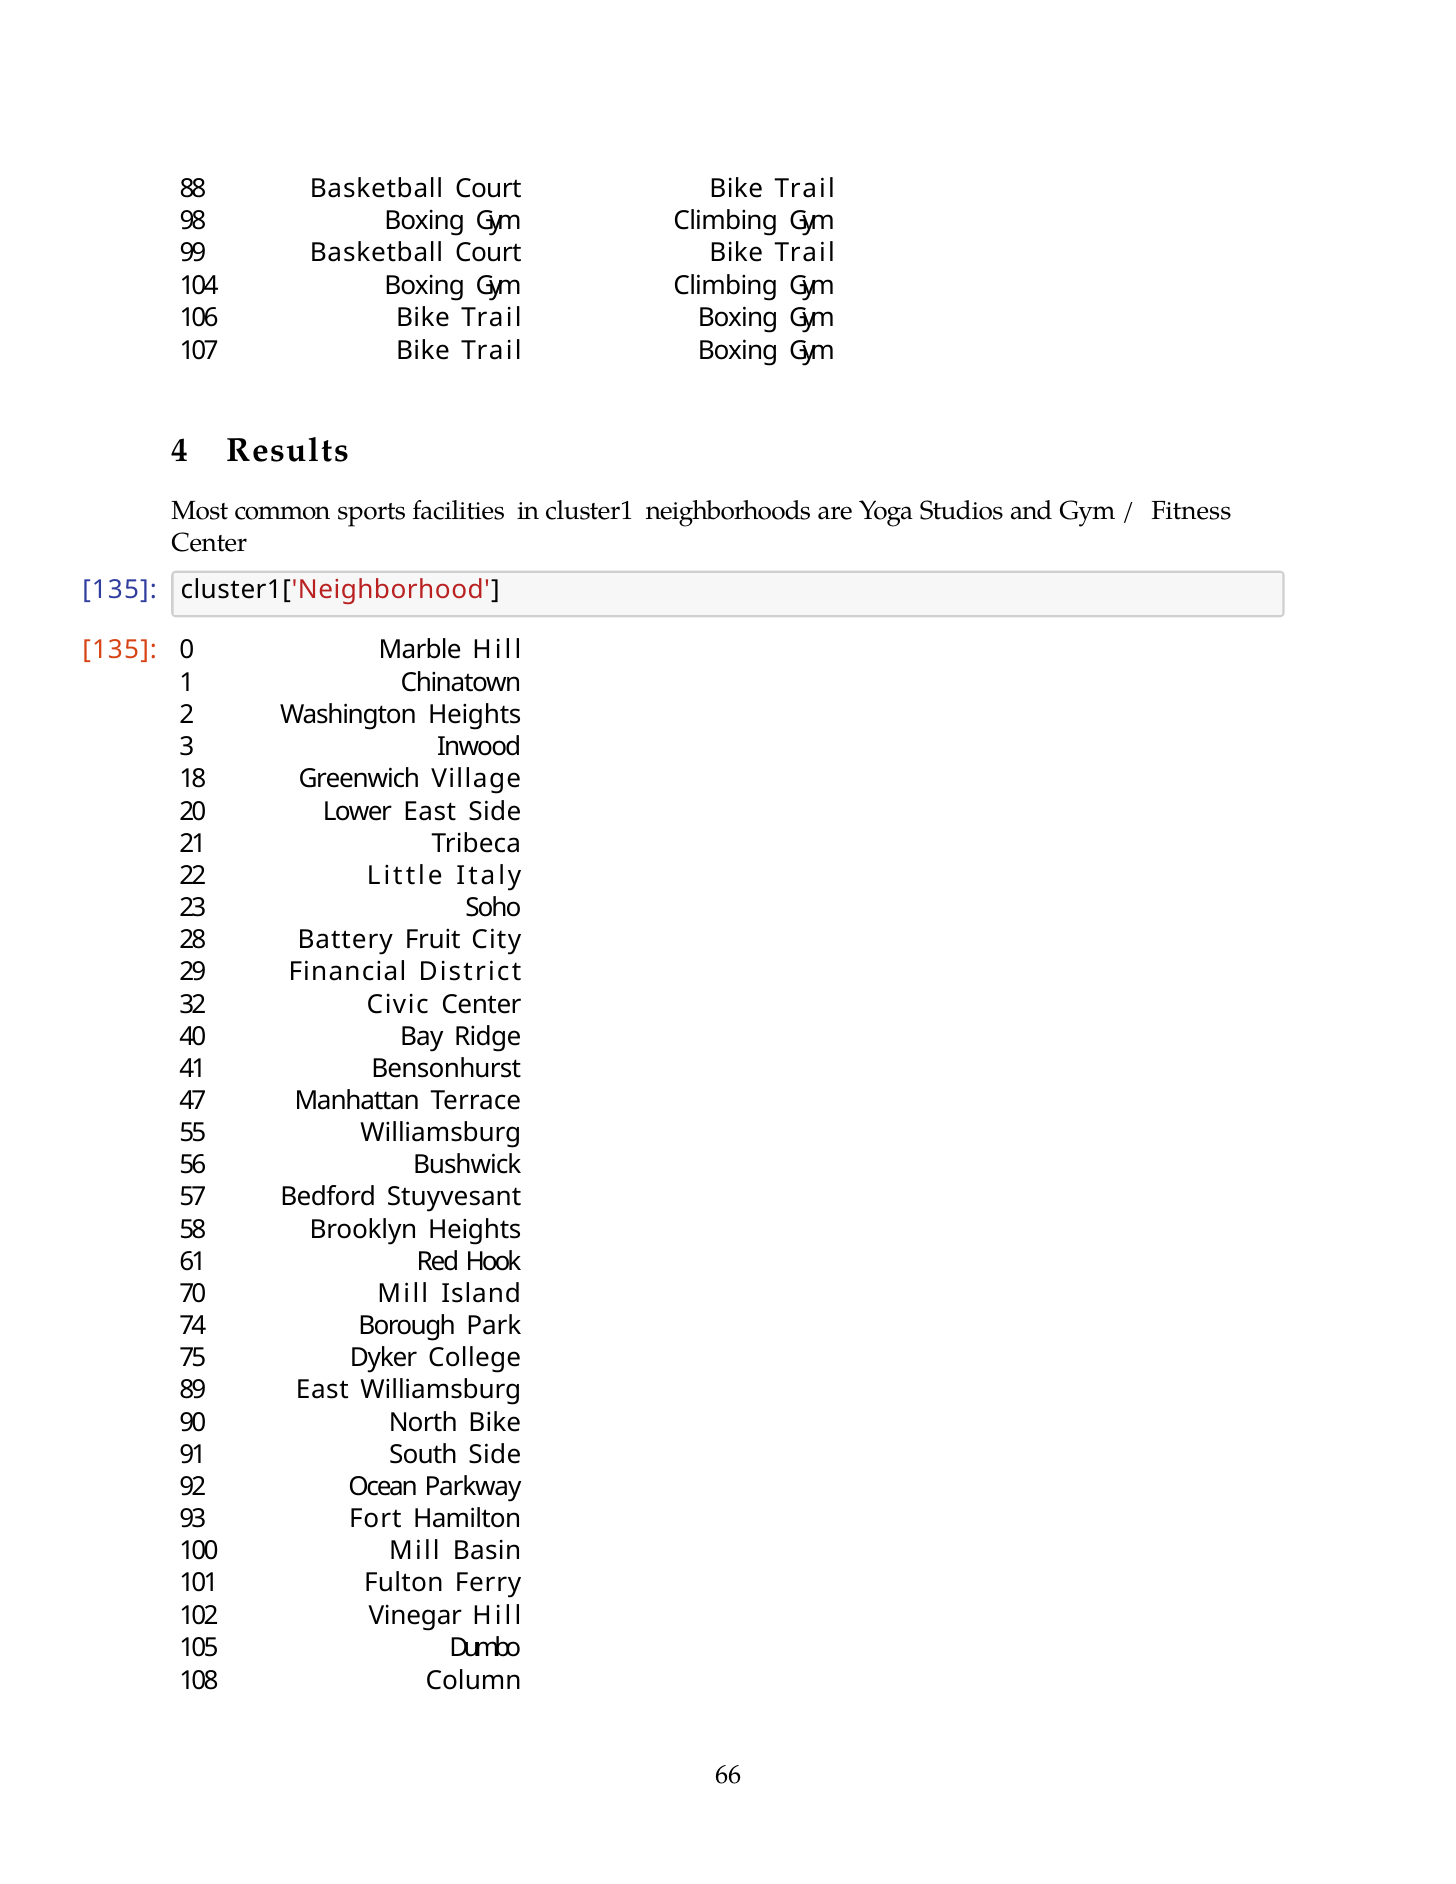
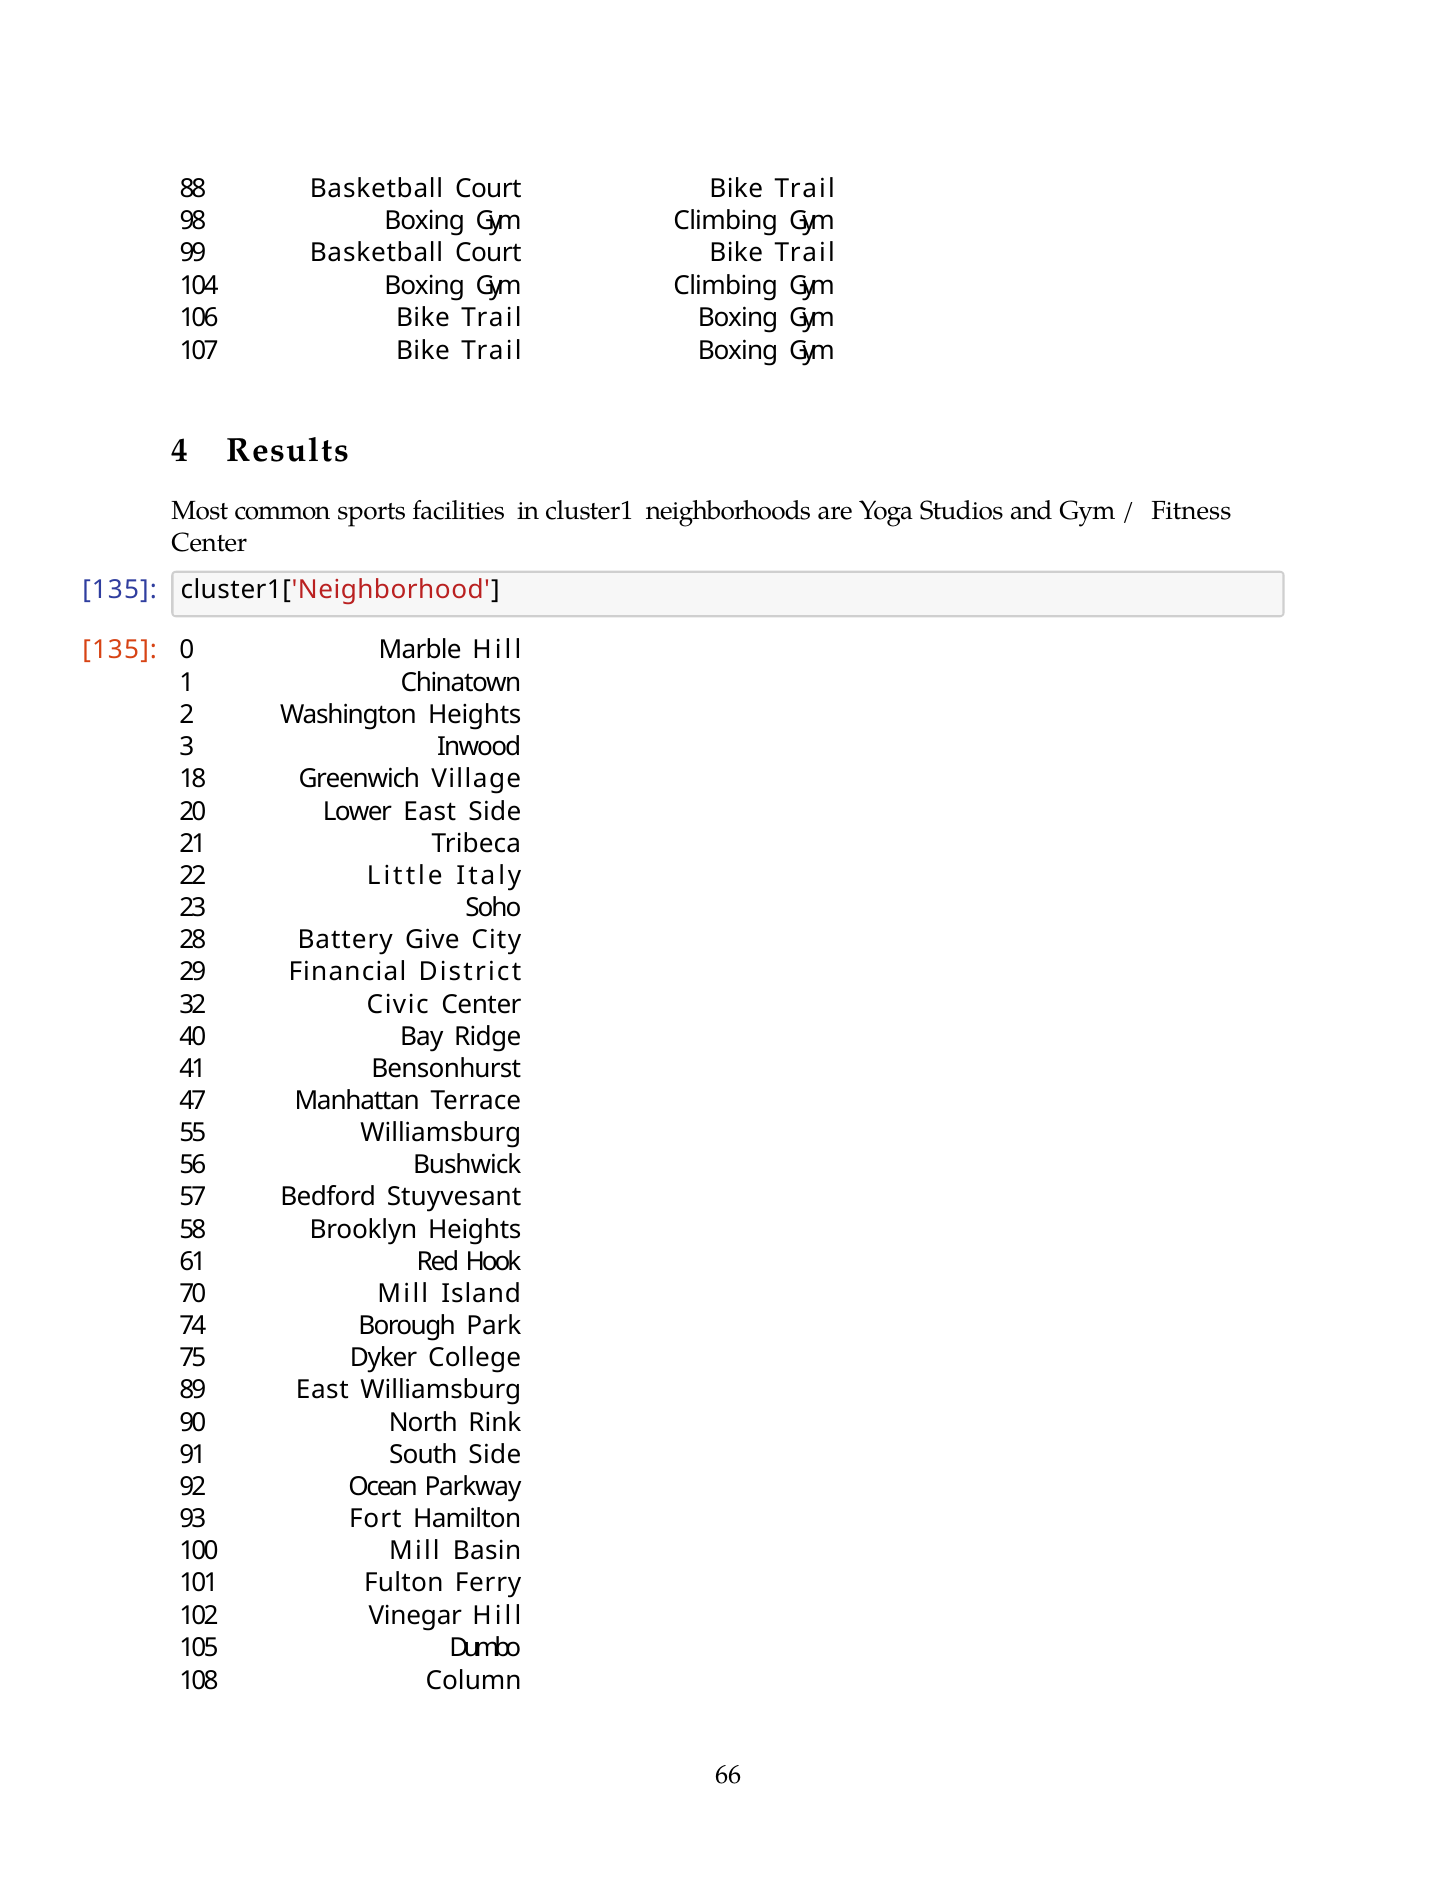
Fruit: Fruit -> Give
North Bike: Bike -> Rink
